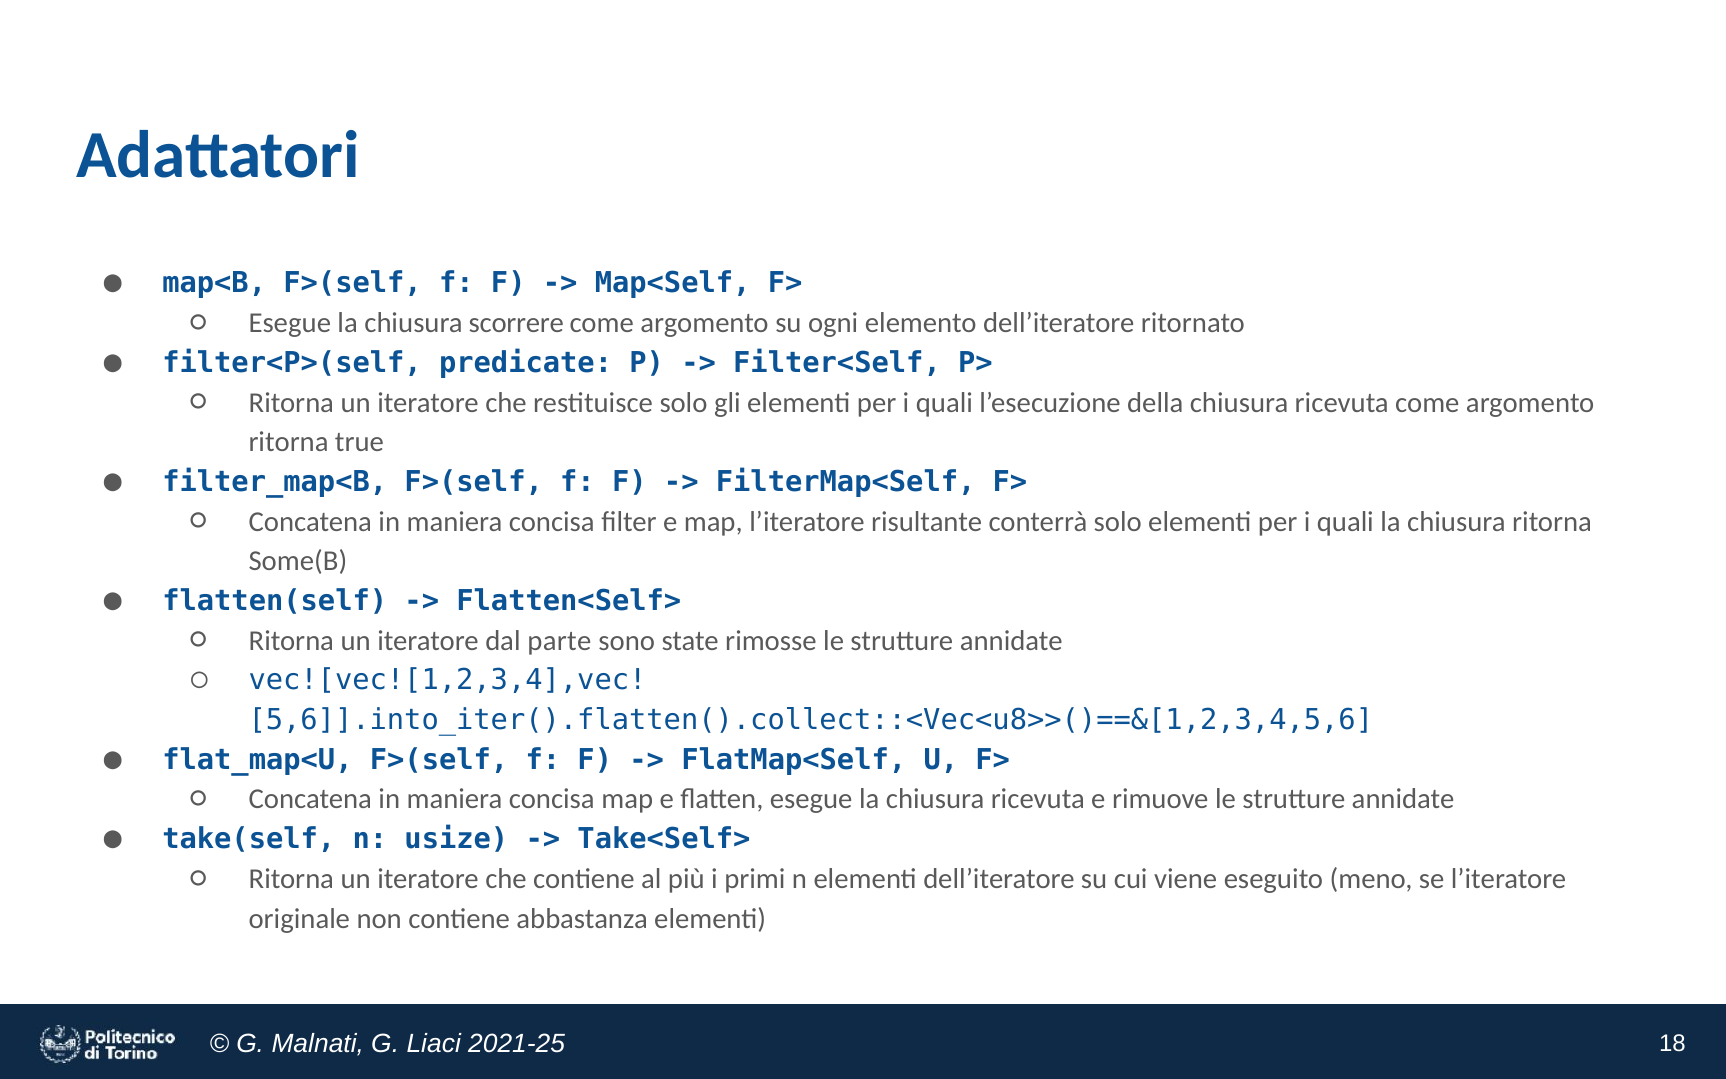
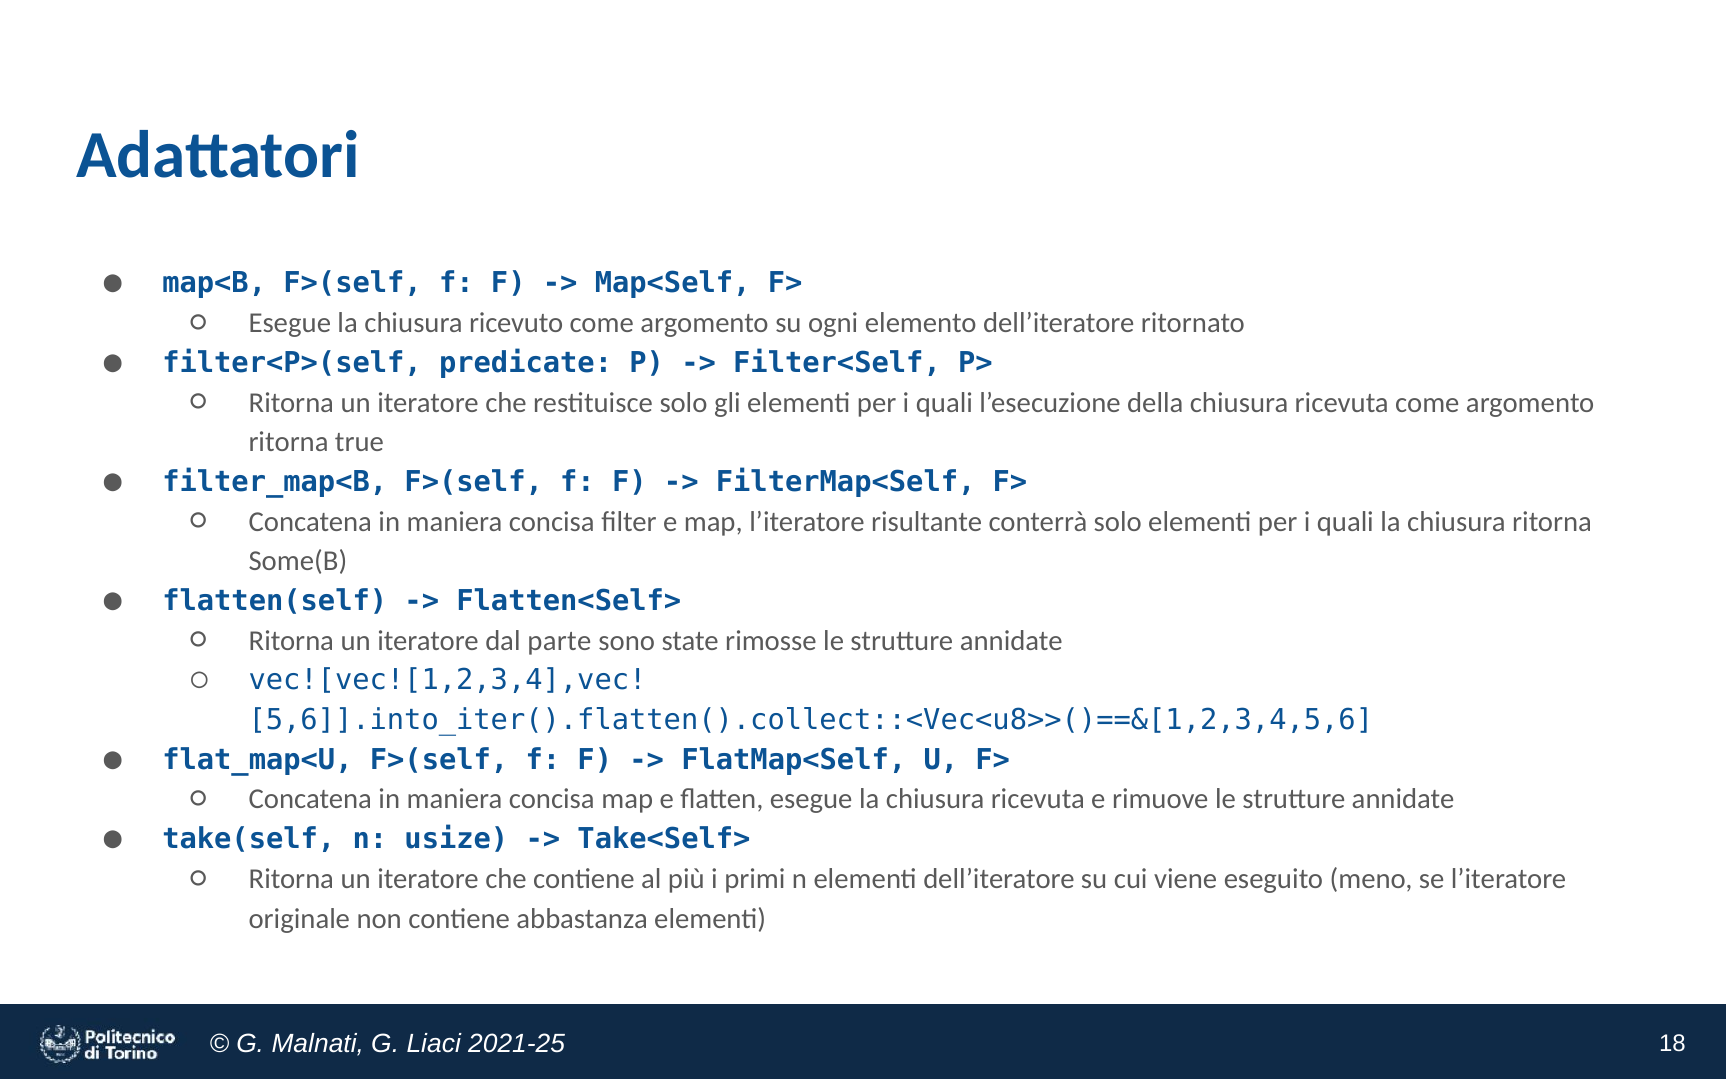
scorrere: scorrere -> ricevuto
